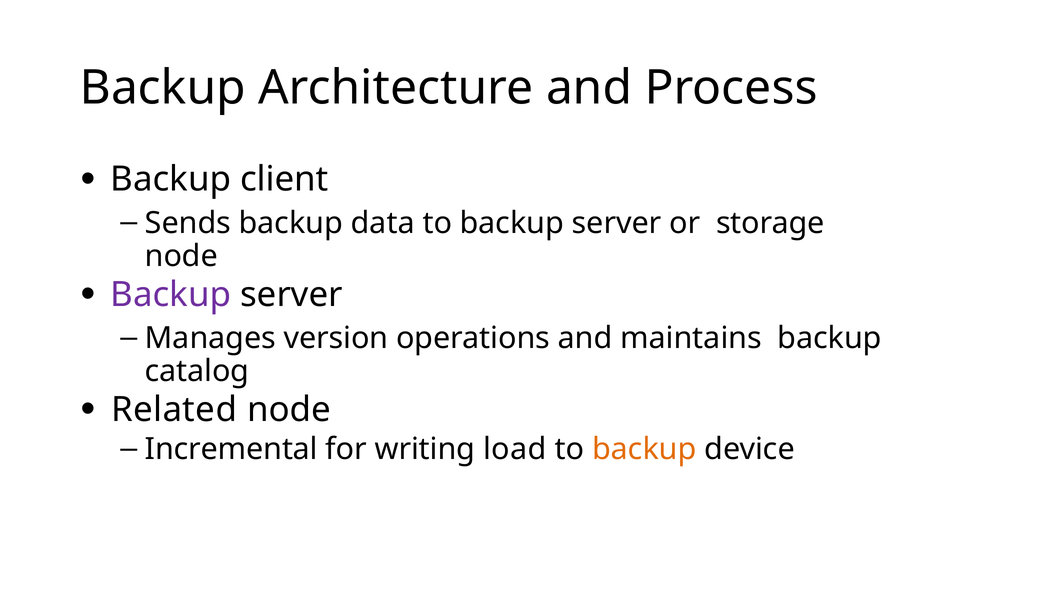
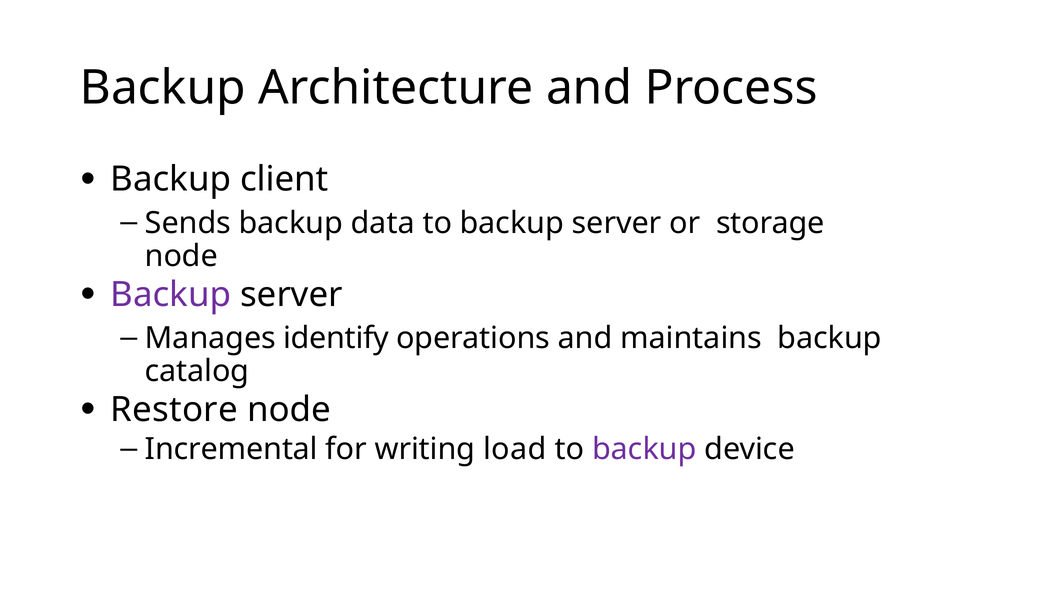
version: version -> identify
Related: Related -> Restore
backup at (644, 449) colour: orange -> purple
